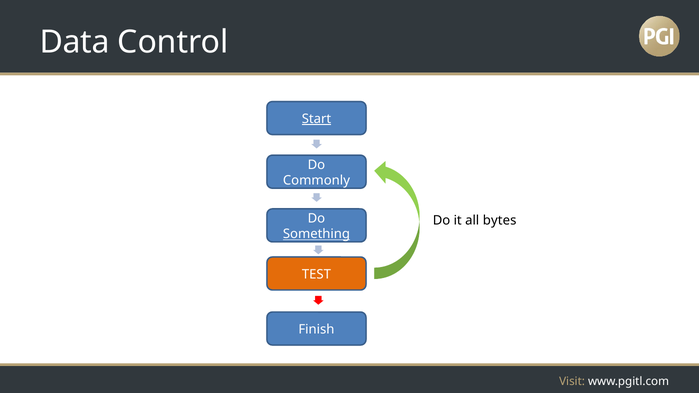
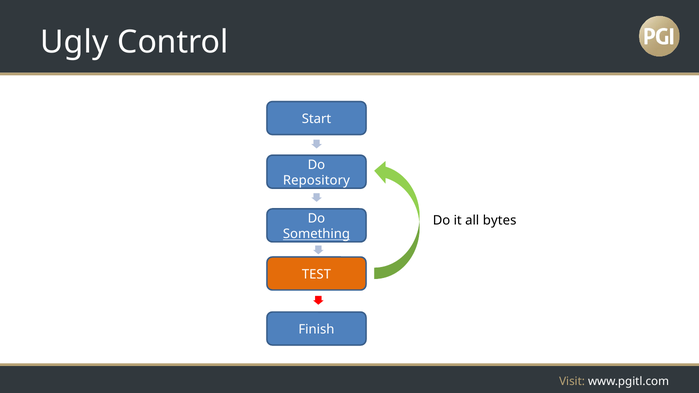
Data: Data -> Ugly
Start underline: present -> none
Commonly: Commonly -> Repository
